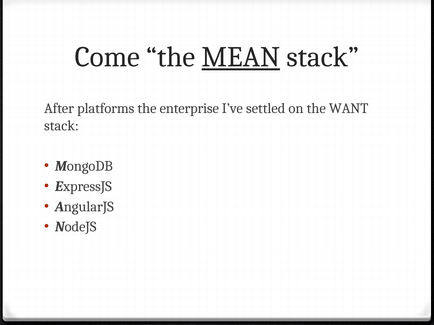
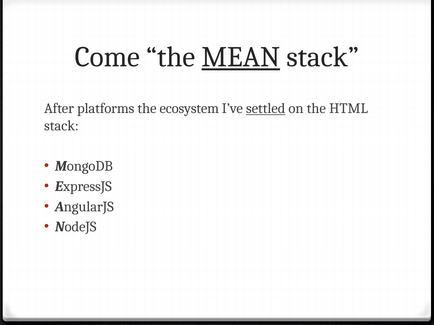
enterprise: enterprise -> ecosystem
settled underline: none -> present
WANT: WANT -> HTML
